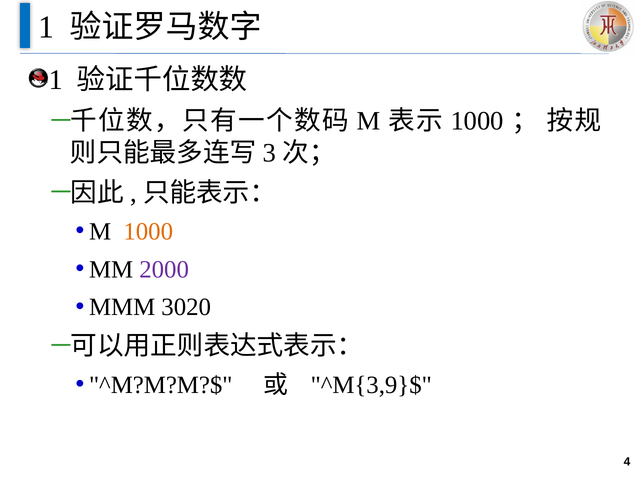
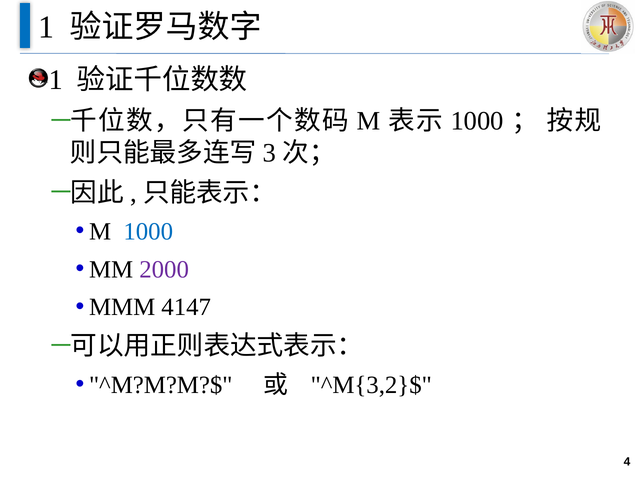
1000 at (148, 232) colour: orange -> blue
3020: 3020 -> 4147
^M{3,9}$: ^M{3,9}$ -> ^M{3,2}$
